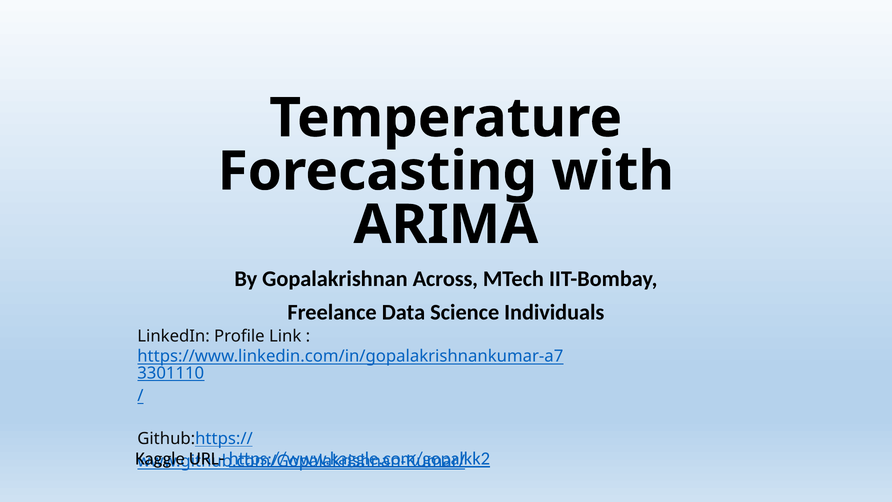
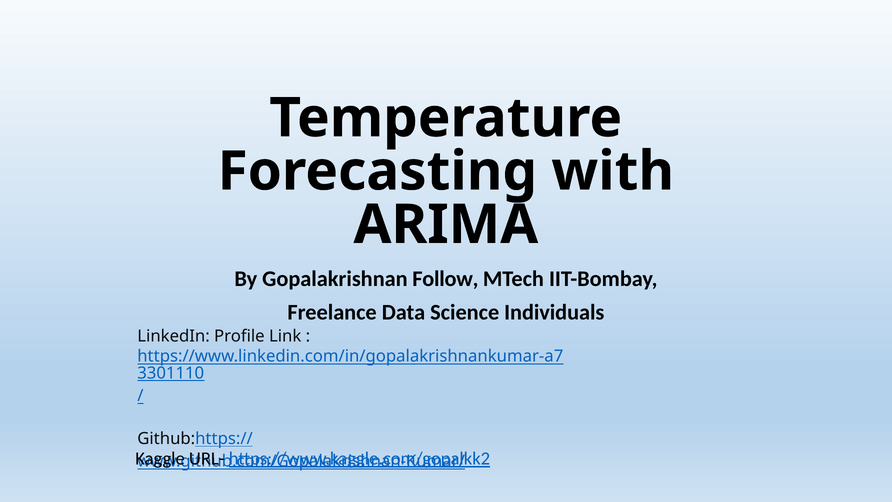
Across: Across -> Follow
